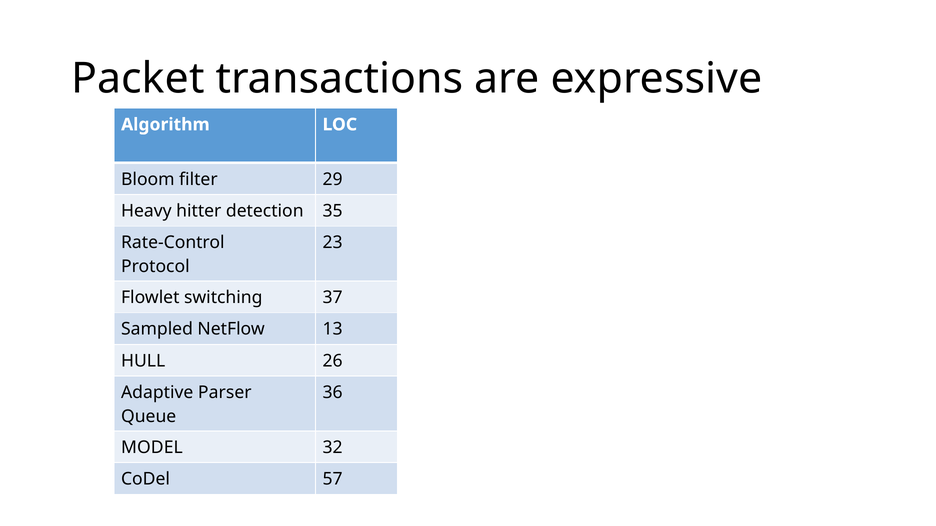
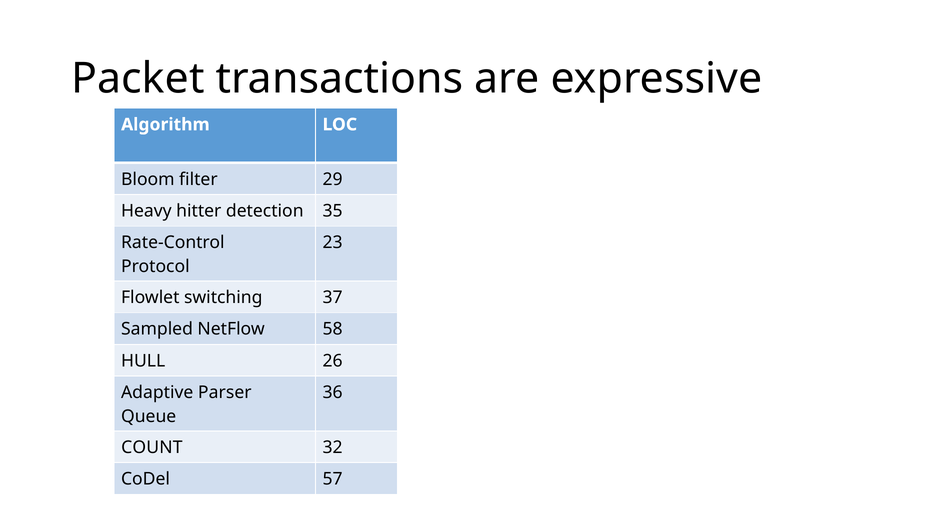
13: 13 -> 58
MODEL: MODEL -> COUNT
